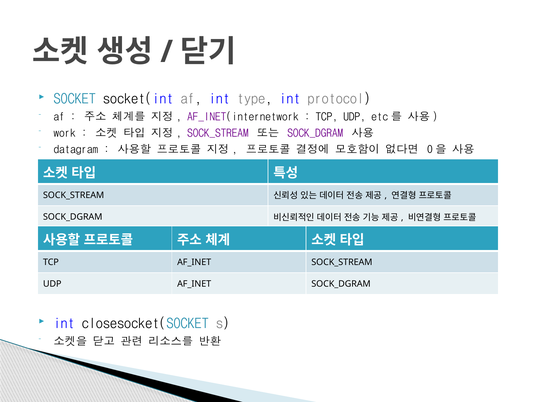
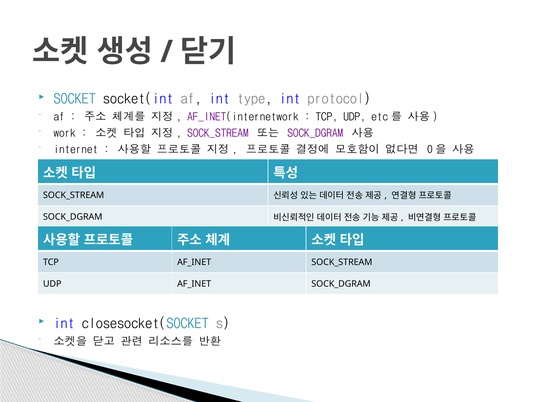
datagram: datagram -> internet
